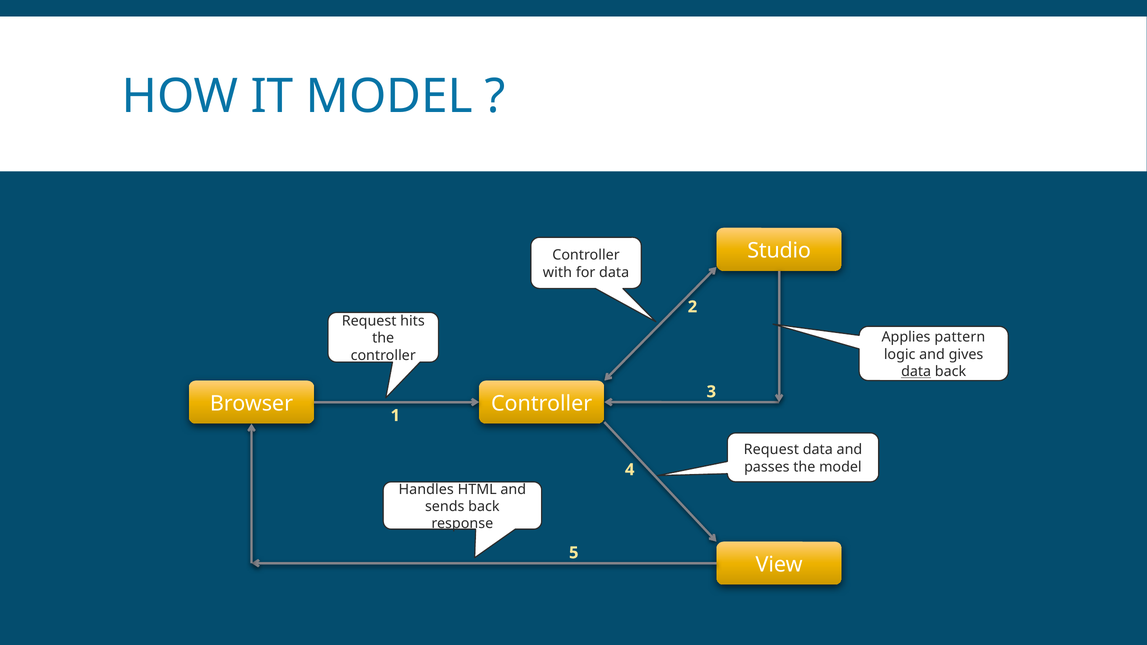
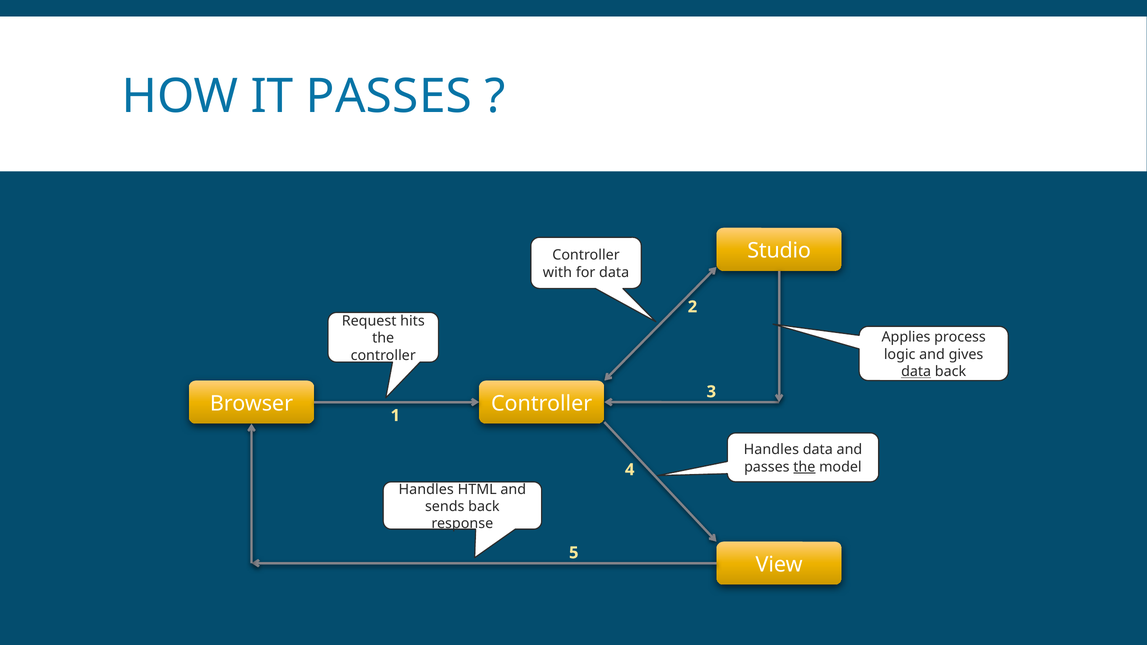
IT MODEL: MODEL -> PASSES
pattern: pattern -> process
Request at (771, 450): Request -> Handles
the at (804, 467) underline: none -> present
